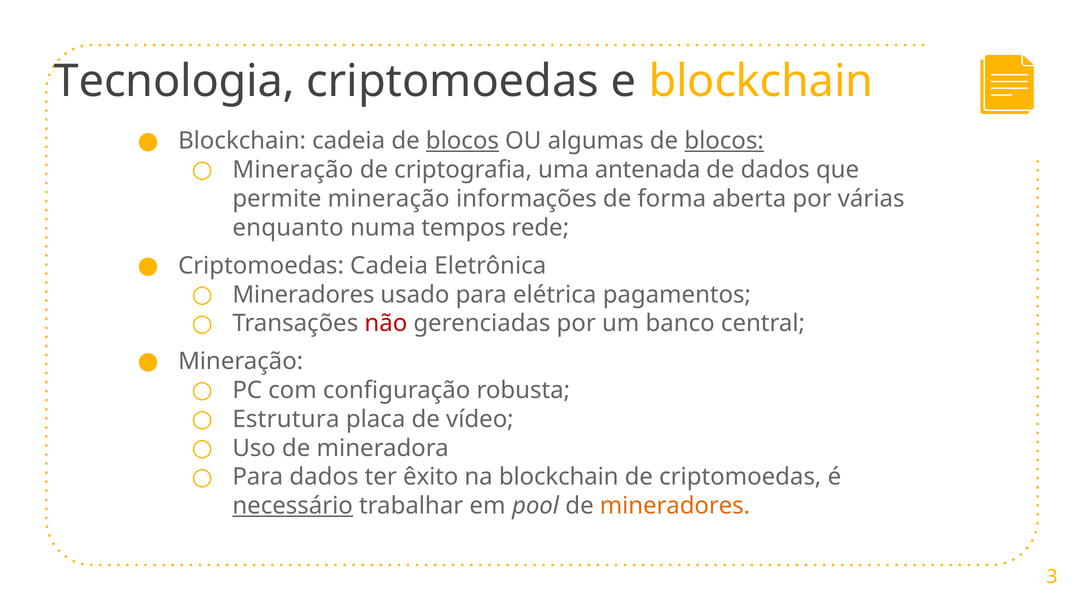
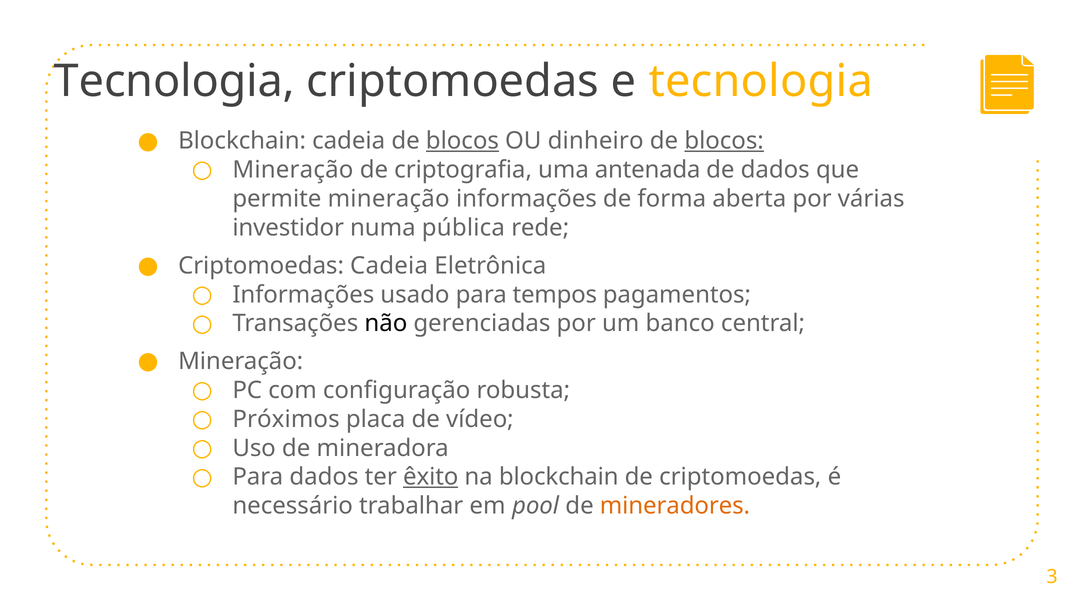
e blockchain: blockchain -> tecnologia
algumas: algumas -> dinheiro
enquanto: enquanto -> investidor
tempos: tempos -> pública
Mineradores at (303, 294): Mineradores -> Informações
elétrica: elétrica -> tempos
não colour: red -> black
Estrutura: Estrutura -> Próximos
êxito underline: none -> present
necessário underline: present -> none
